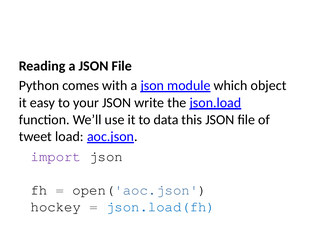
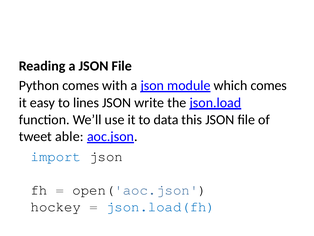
which object: object -> comes
your: your -> lines
load: load -> able
import colour: purple -> blue
